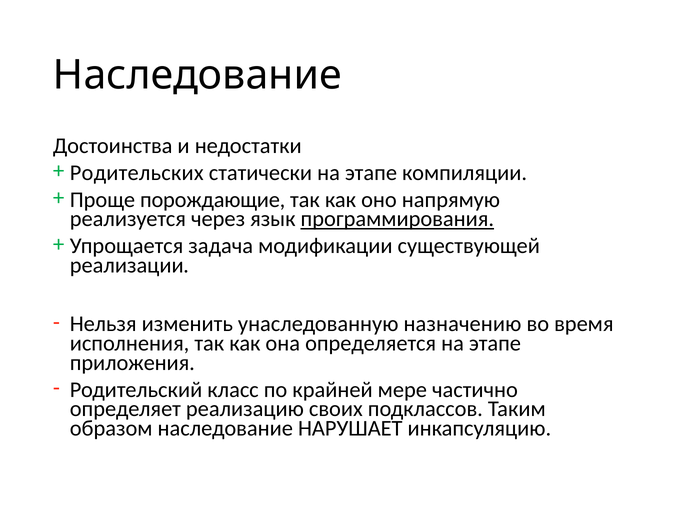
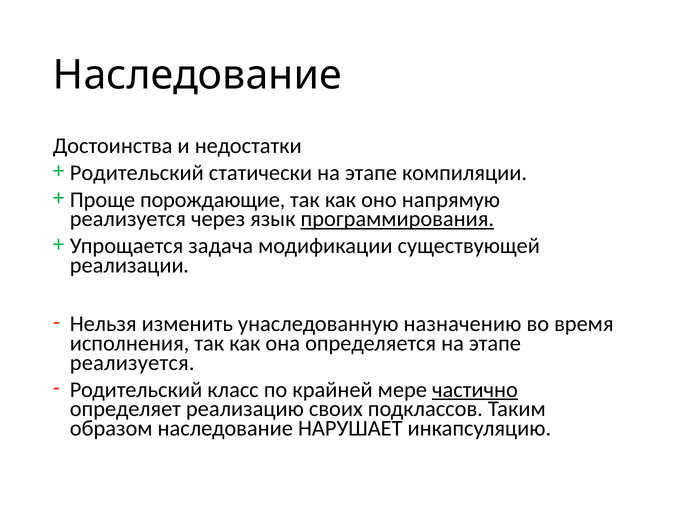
Родительских at (137, 173): Родительских -> Родительский
приложения at (132, 363): приложения -> реализуется
частично underline: none -> present
